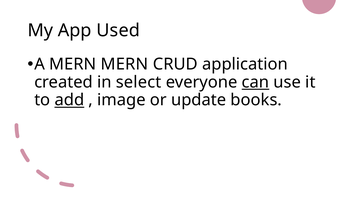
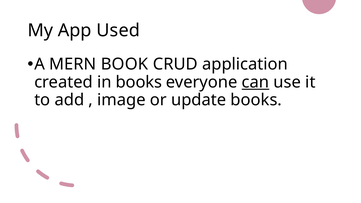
MERN MERN: MERN -> BOOK
in select: select -> books
add underline: present -> none
